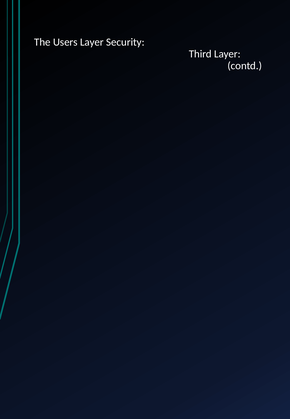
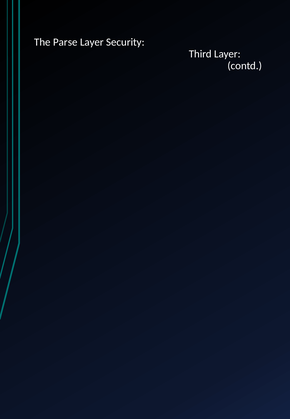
Users: Users -> Parse
